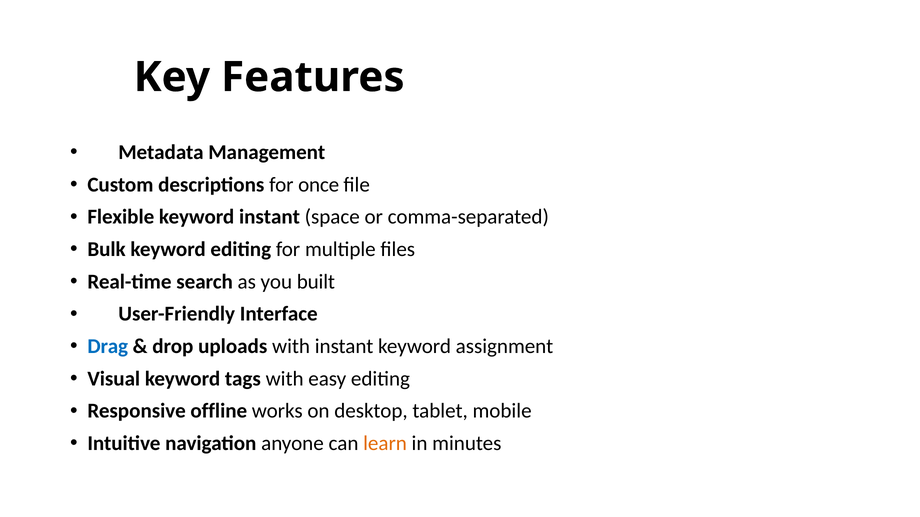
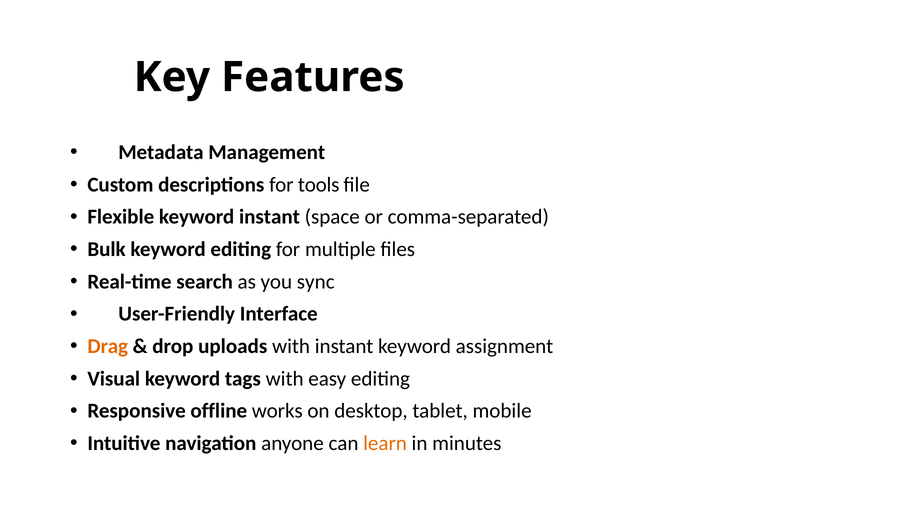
once: once -> tools
built: built -> sync
Drag colour: blue -> orange
